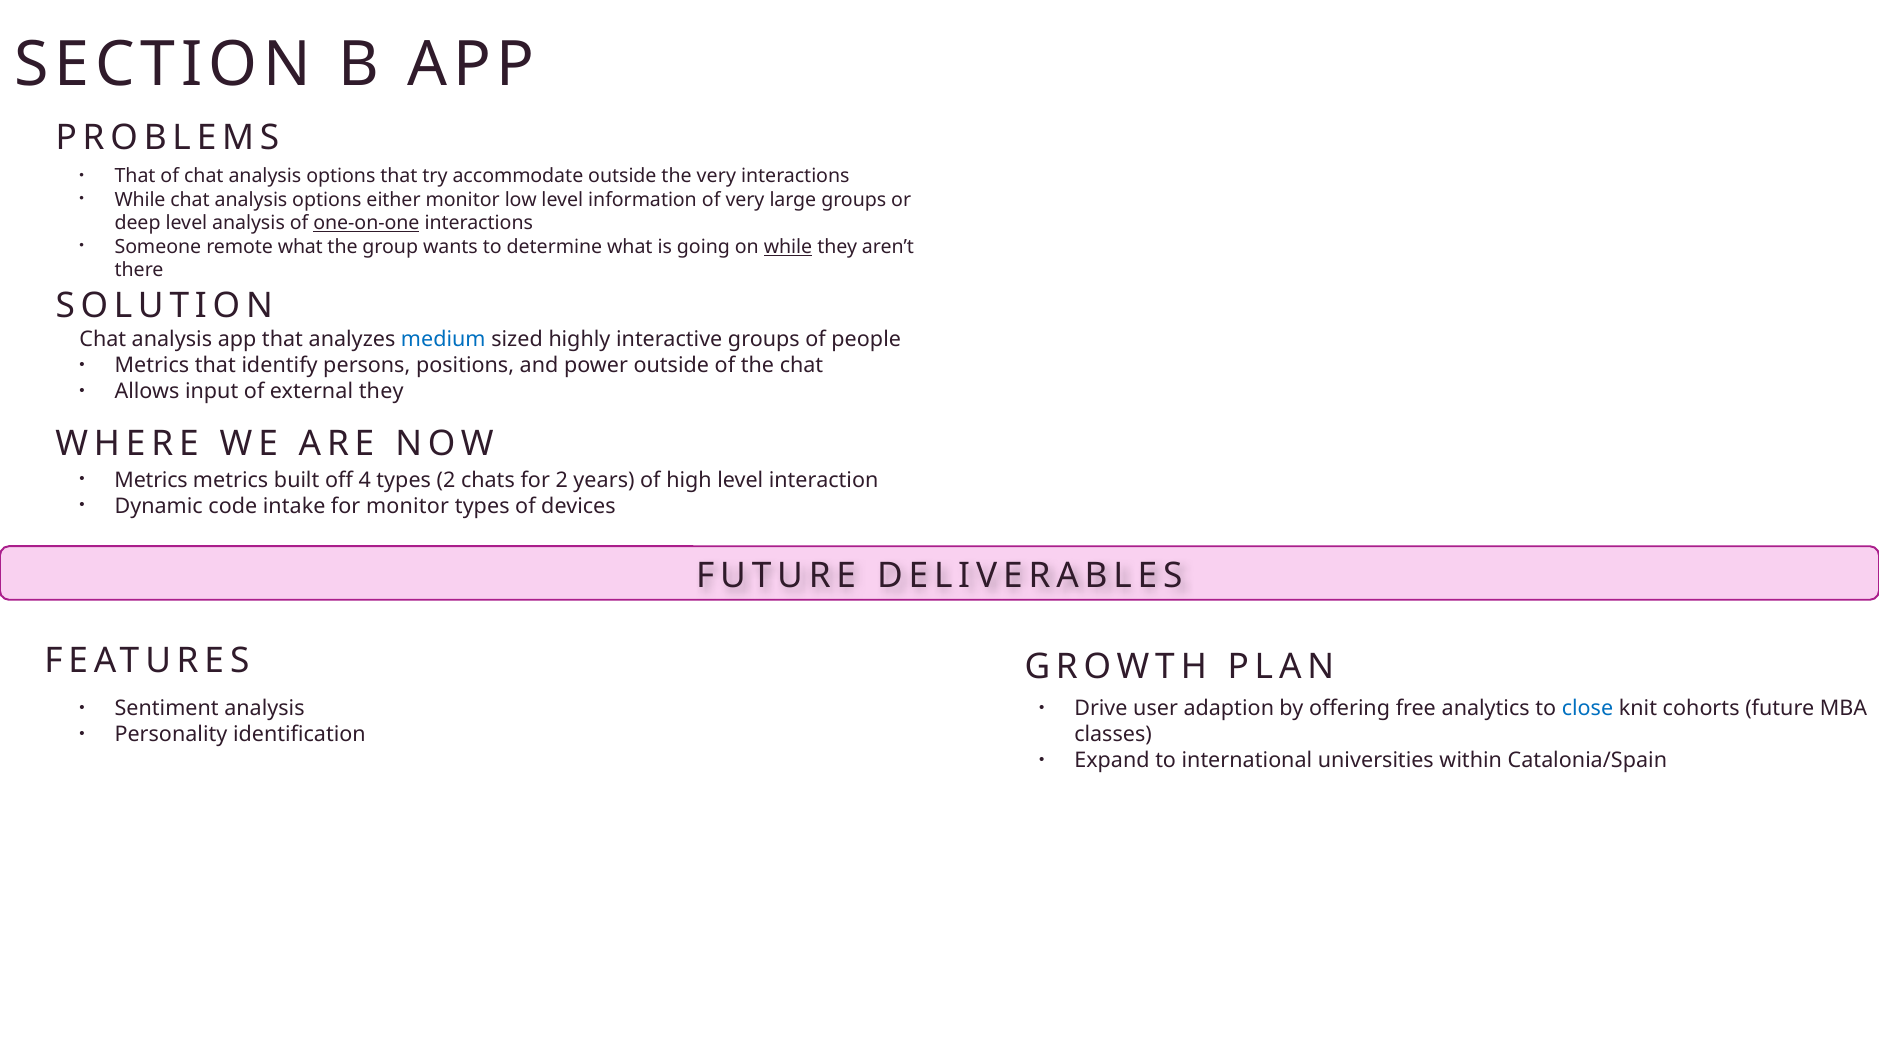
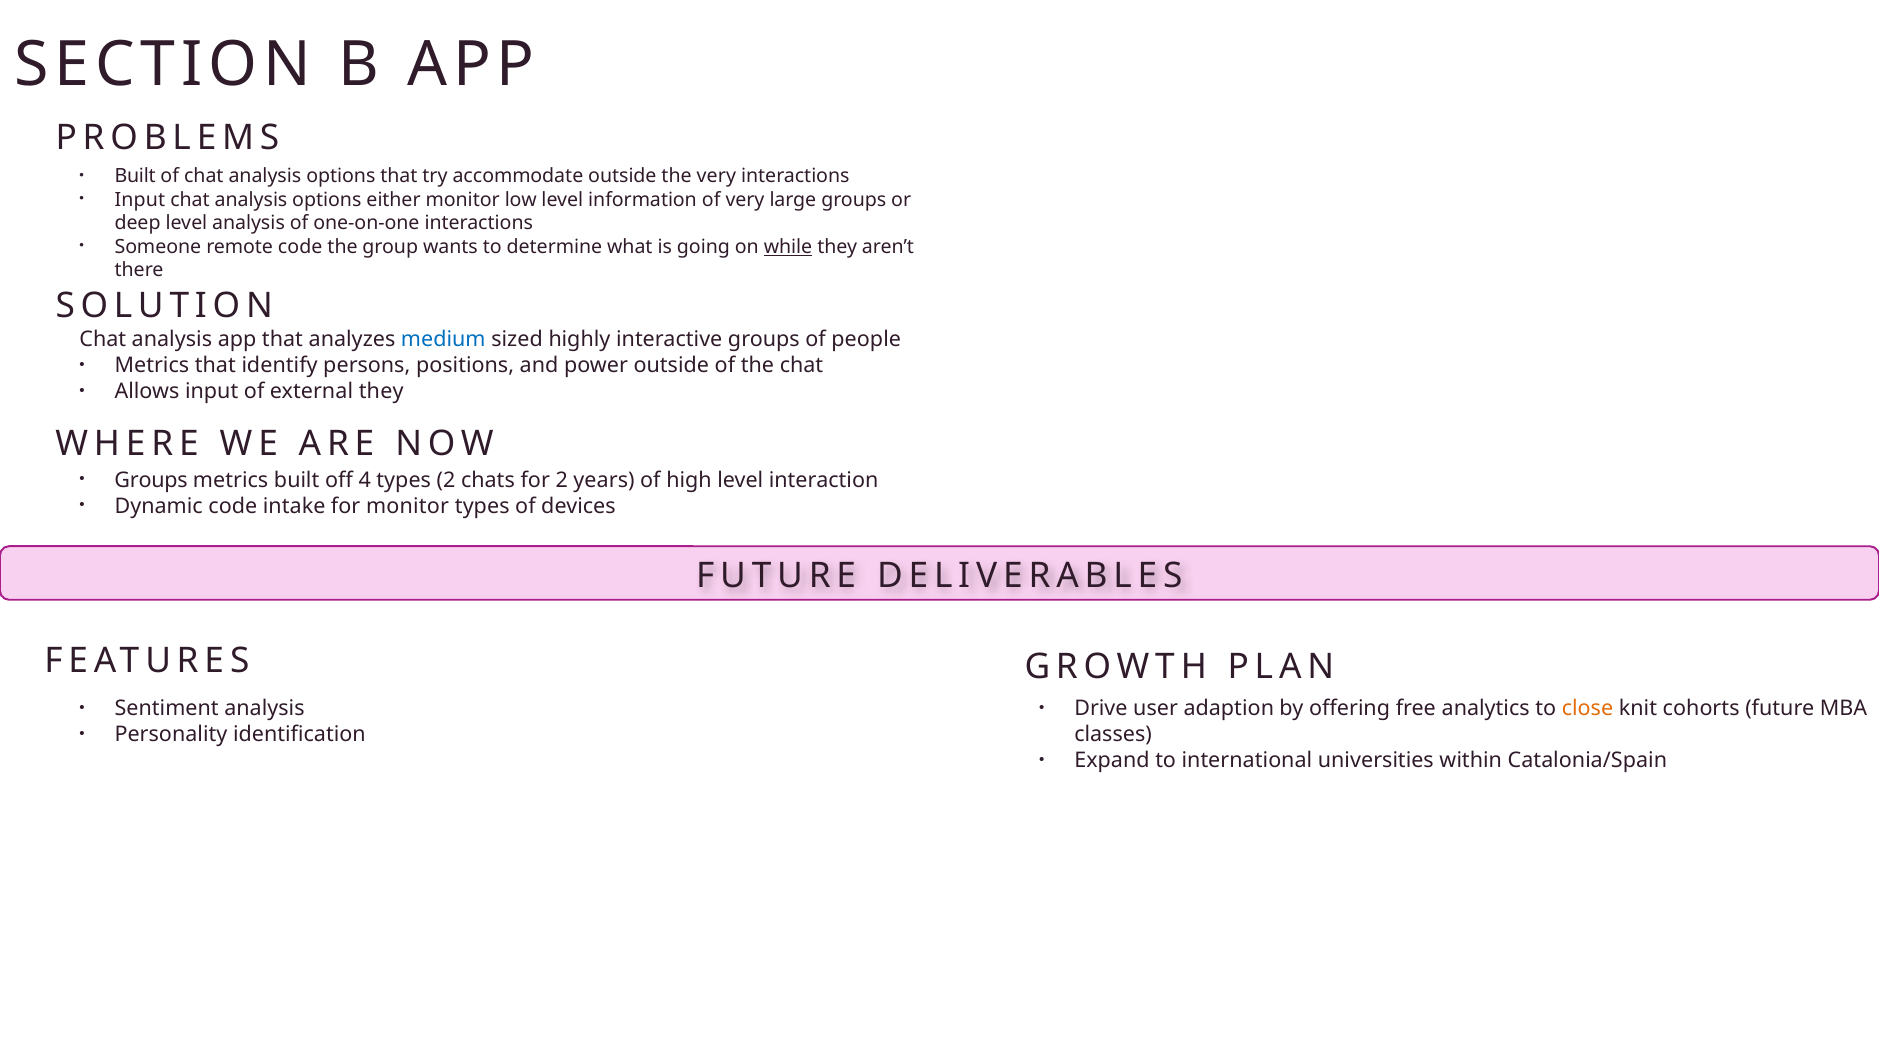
That at (135, 176): That -> Built
While at (140, 200): While -> Input
one-on-one underline: present -> none
remote what: what -> code
Metrics at (151, 480): Metrics -> Groups
close colour: blue -> orange
